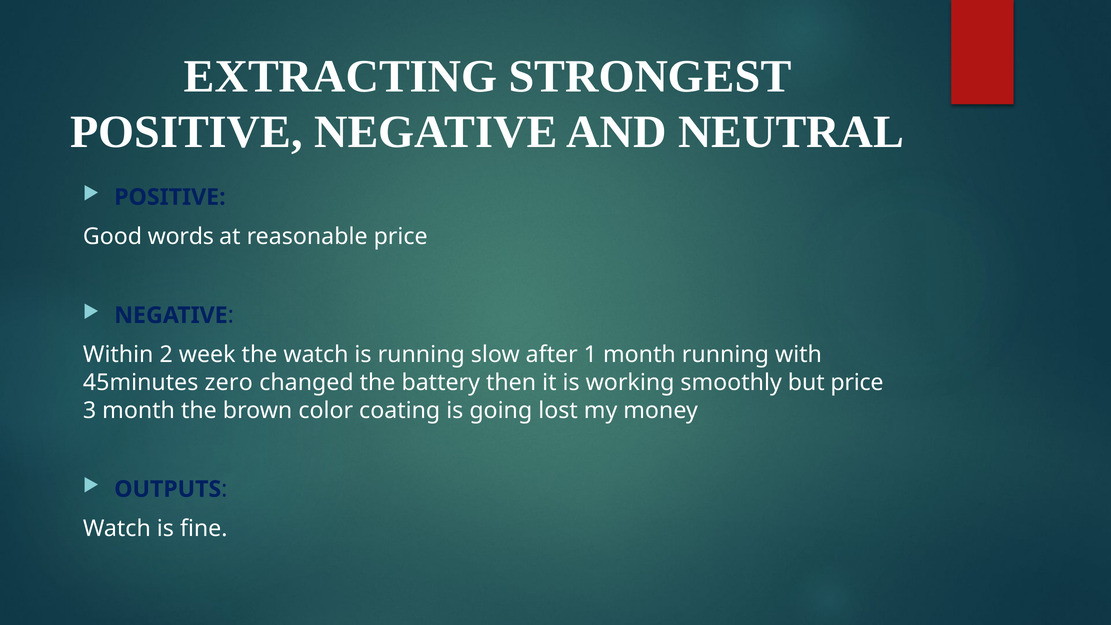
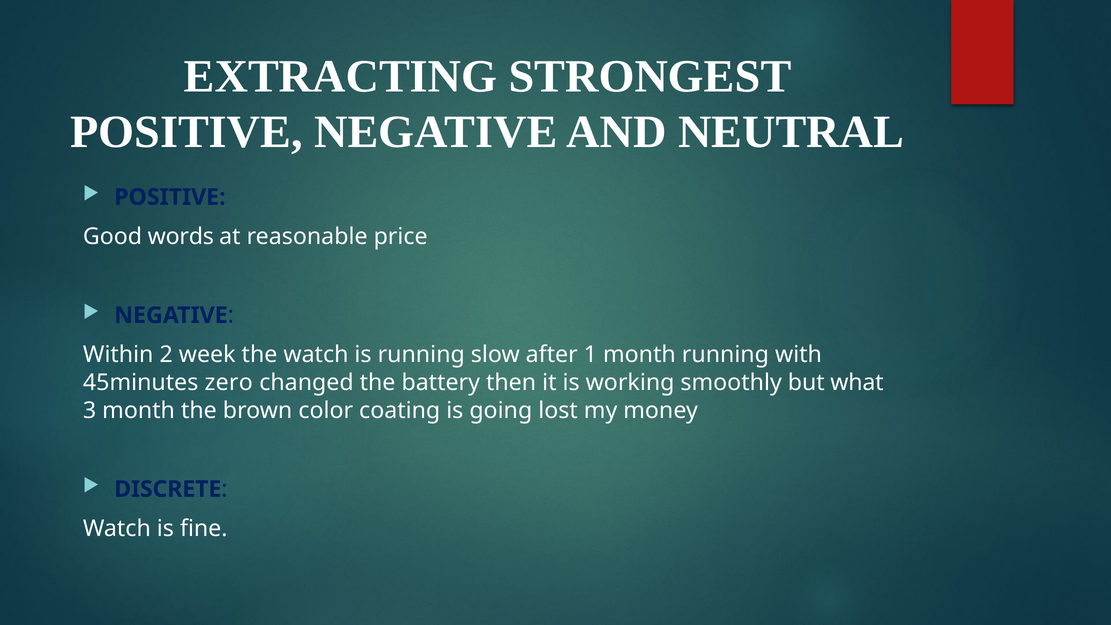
but price: price -> what
OUTPUTS: OUTPUTS -> DISCRETE
